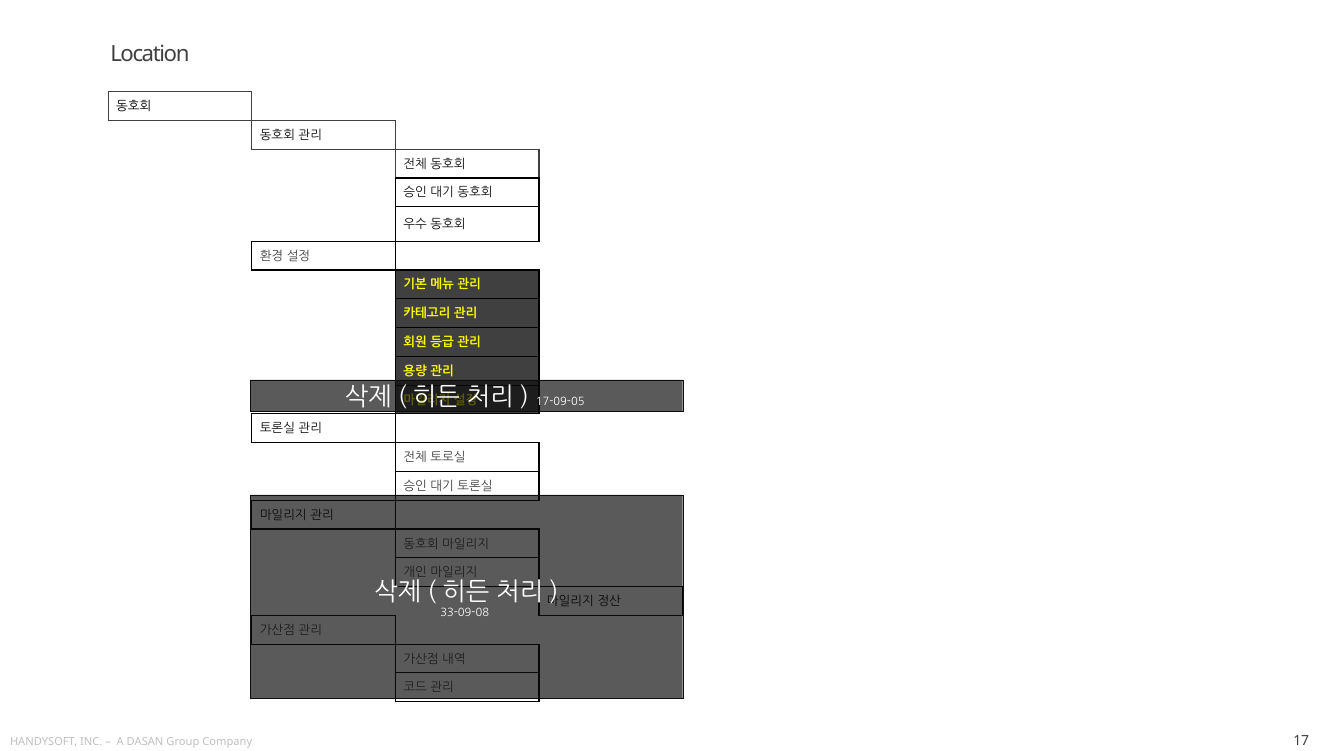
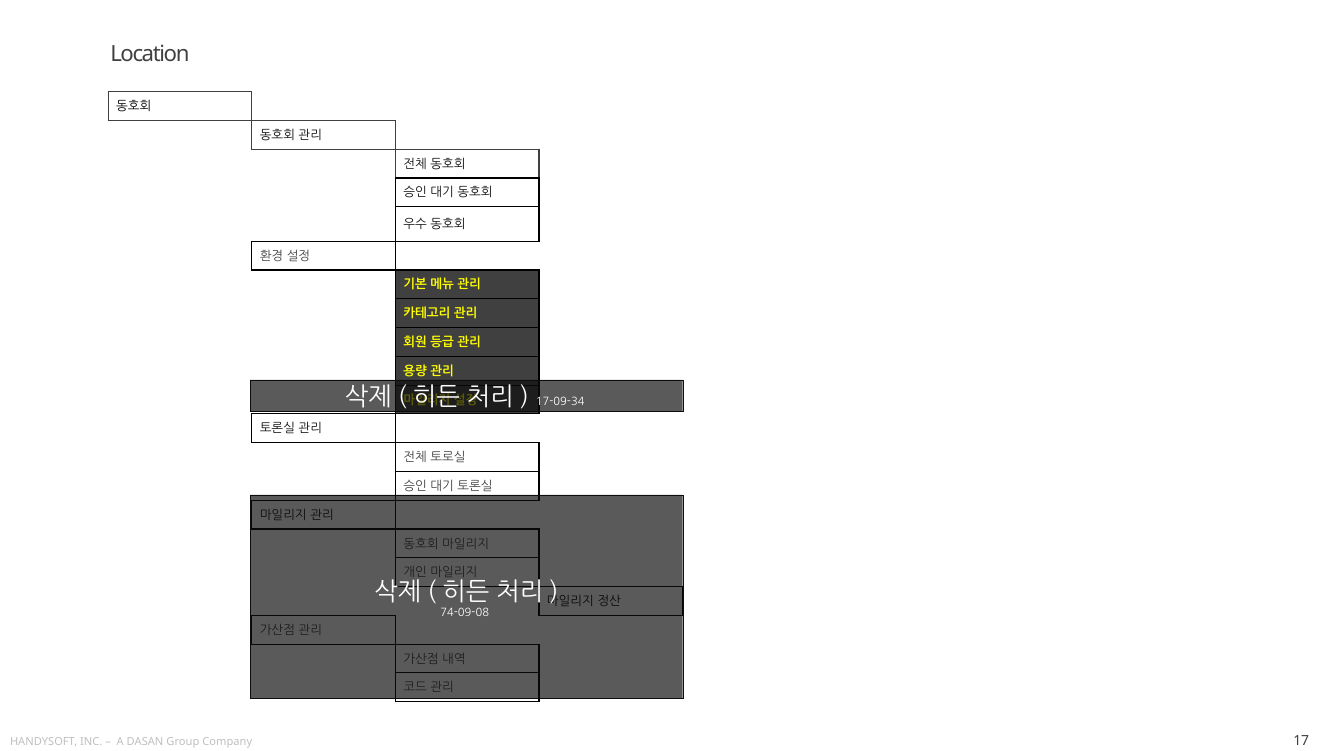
17-09-05: 17-09-05 -> 17-09-34
33-09-08: 33-09-08 -> 74-09-08
